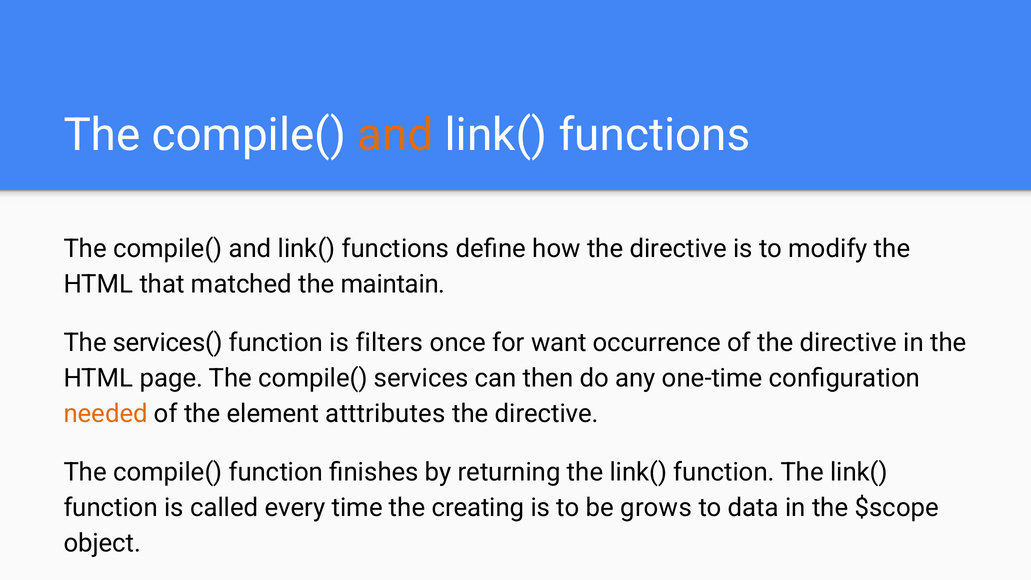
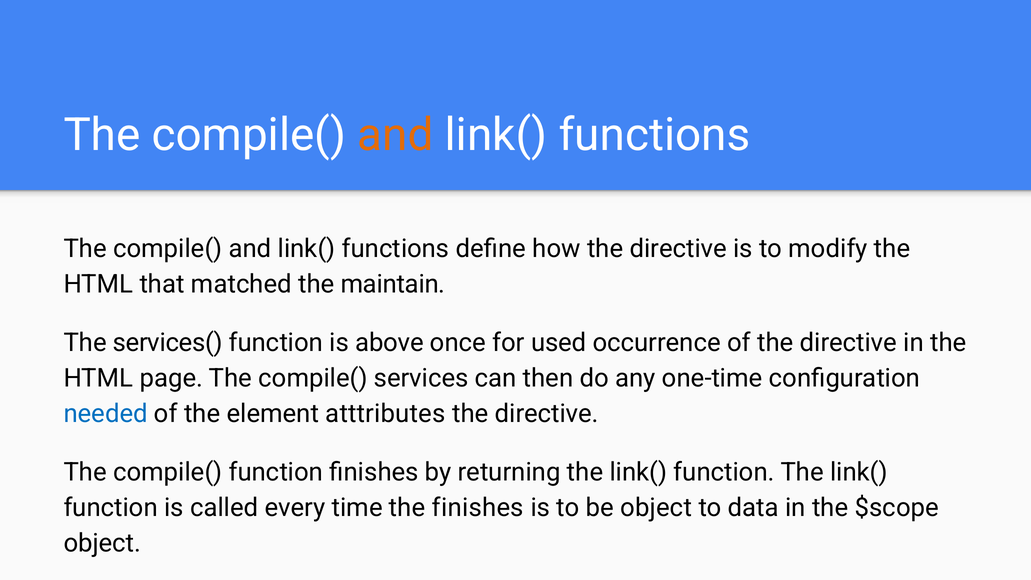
filters: filters -> above
want: want -> used
needed colour: orange -> blue
the creating: creating -> finishes
be grows: grows -> object
